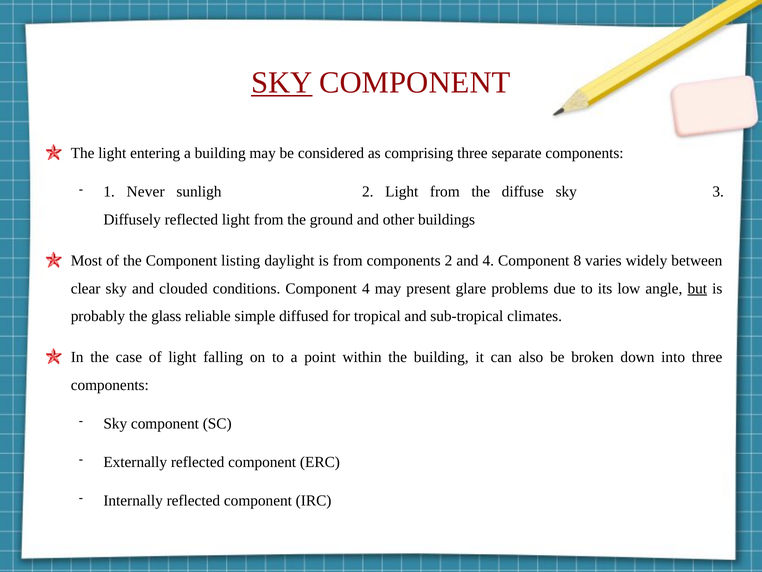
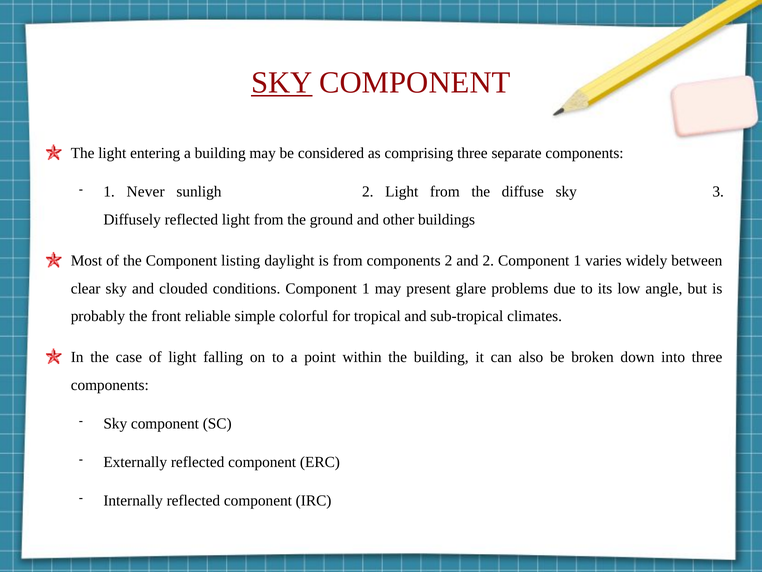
and 4: 4 -> 2
8 at (577, 261): 8 -> 1
conditions Component 4: 4 -> 1
but underline: present -> none
glass: glass -> front
diffused: diffused -> colorful
